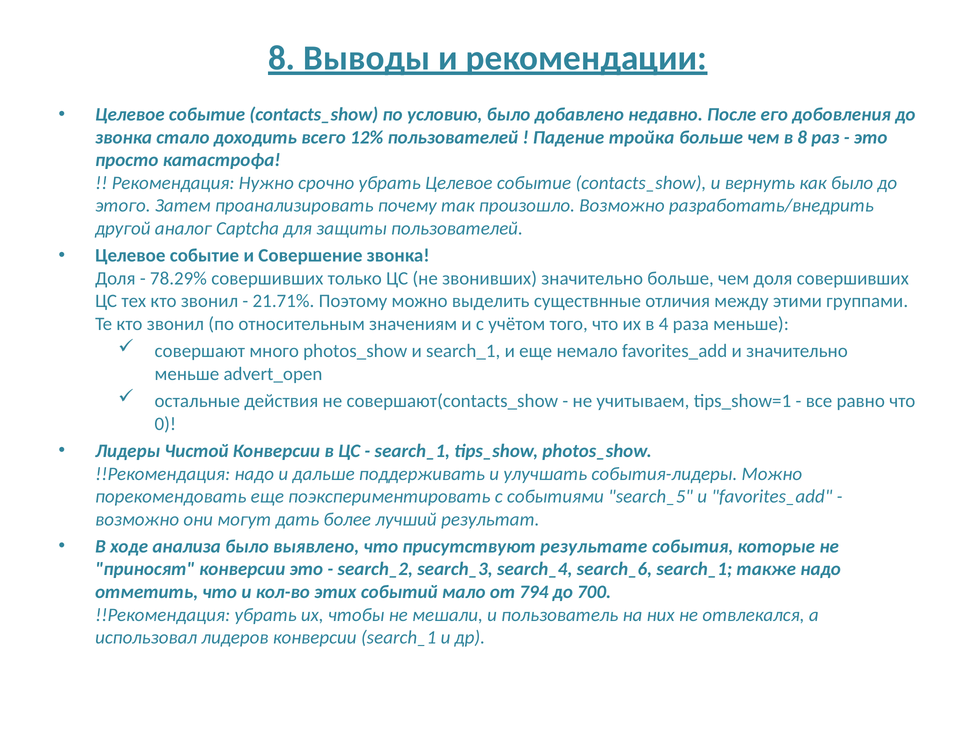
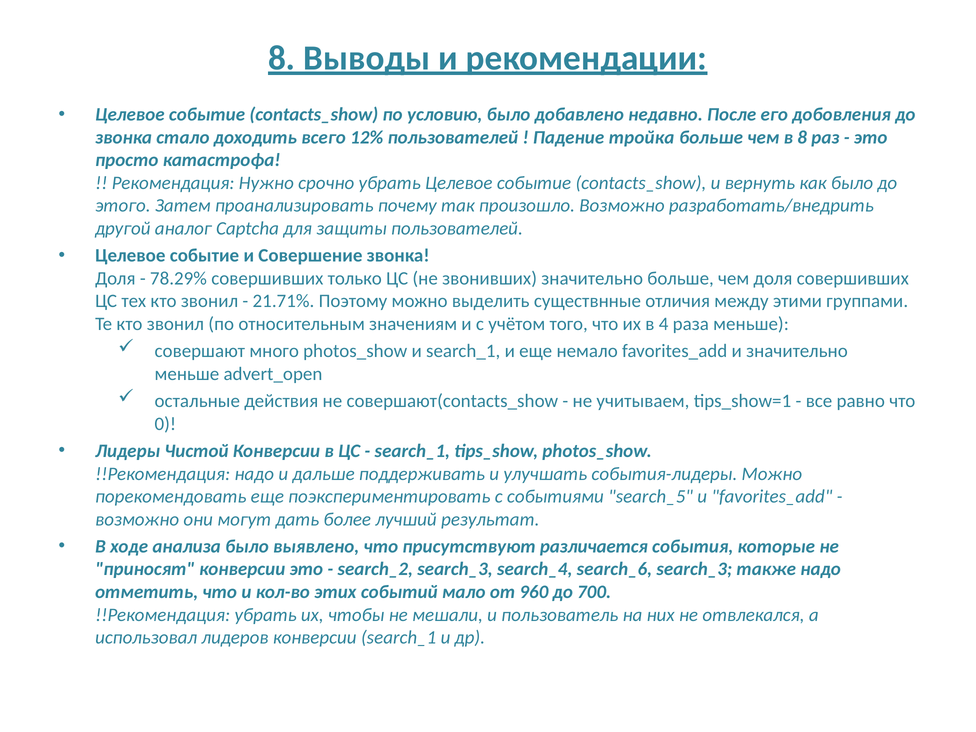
результате: результате -> различается
search_6 search_1: search_1 -> search_3
794: 794 -> 960
